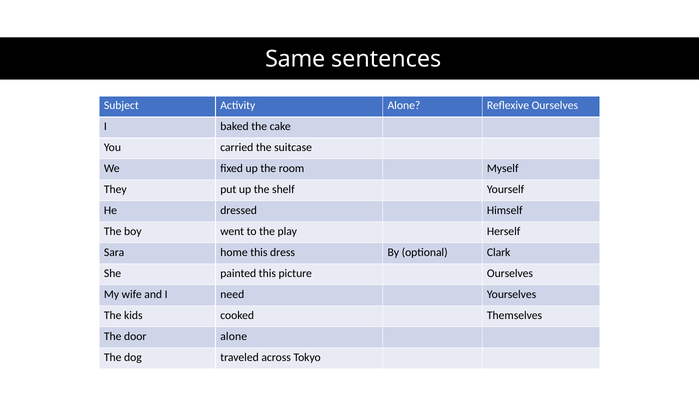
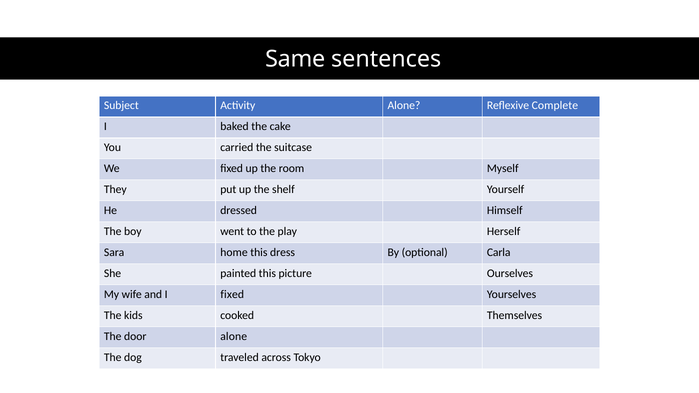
Reflexive Ourselves: Ourselves -> Complete
Clark: Clark -> Carla
I need: need -> fixed
